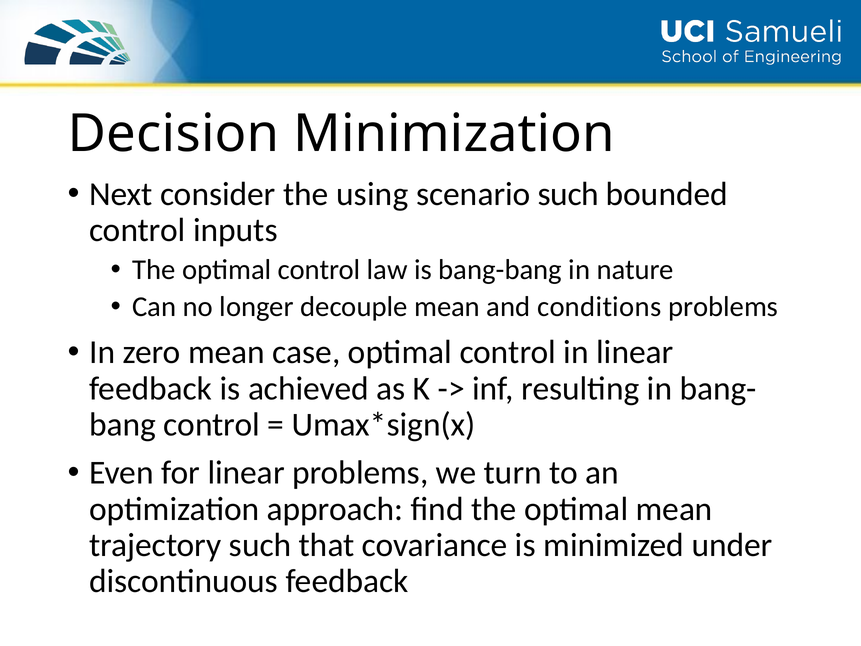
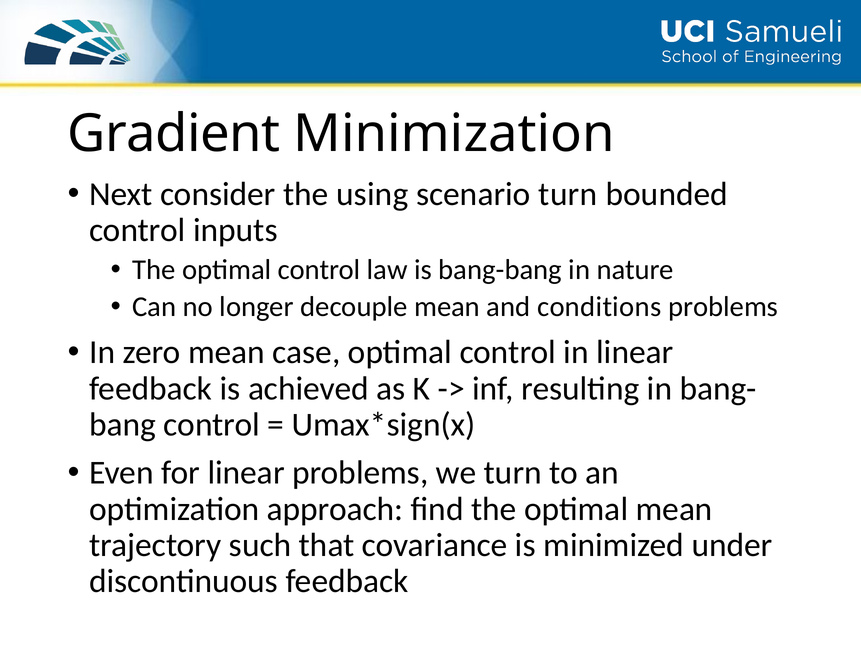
Decision: Decision -> Gradient
scenario such: such -> turn
